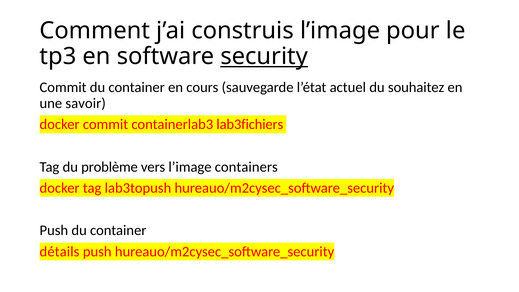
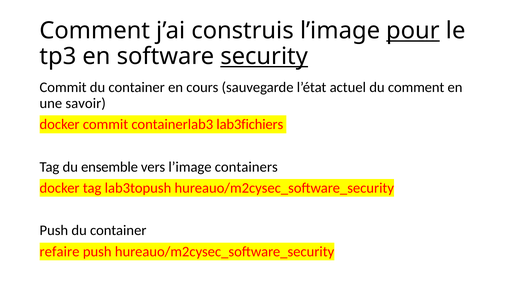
pour underline: none -> present
du souhaitez: souhaitez -> comment
problème: problème -> ensemble
détails: détails -> refaire
